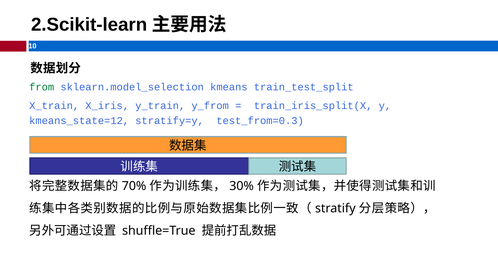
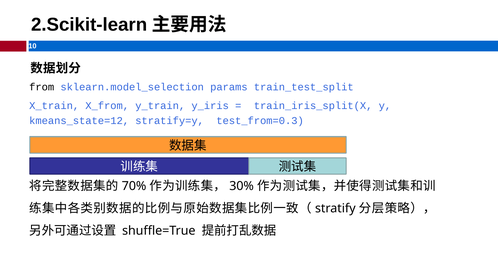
from colour: green -> black
kmeans: kmeans -> params
X_iris: X_iris -> X_from
y_from: y_from -> y_iris
